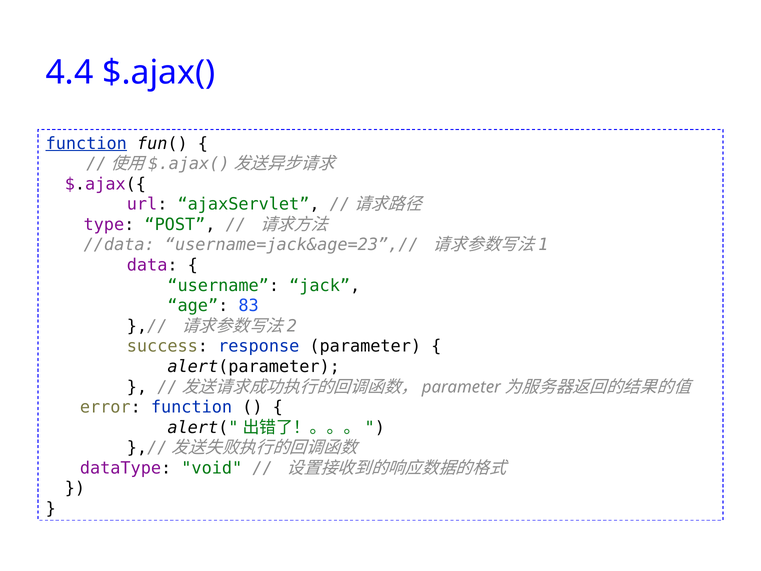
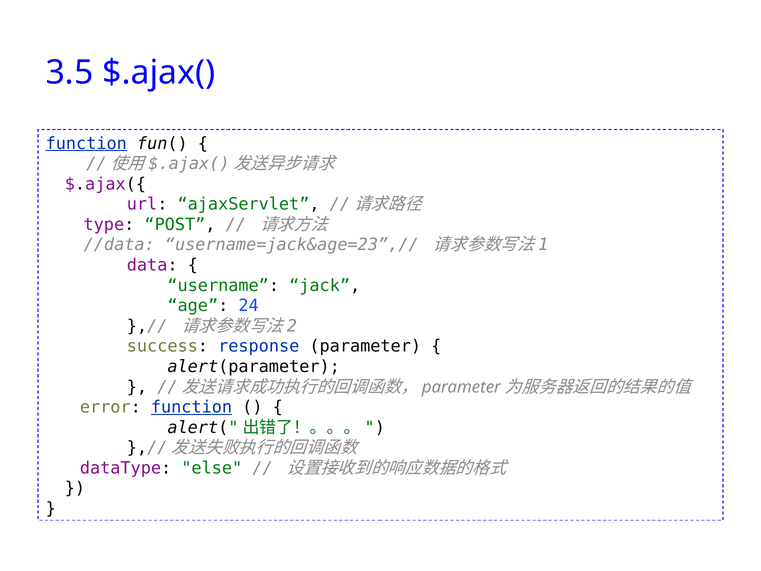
4.4: 4.4 -> 3.5
83: 83 -> 24
function at (192, 407) underline: none -> present
void: void -> else
